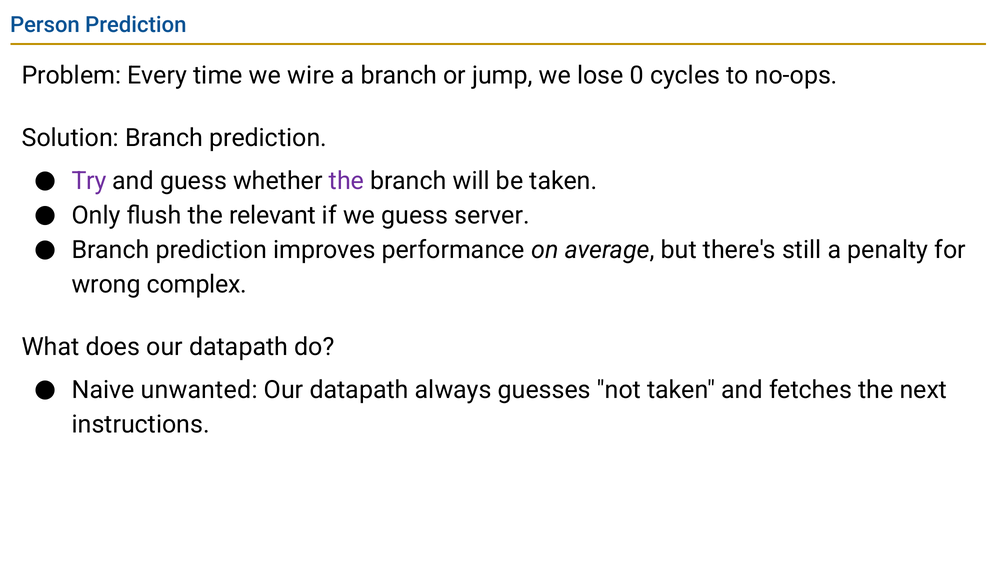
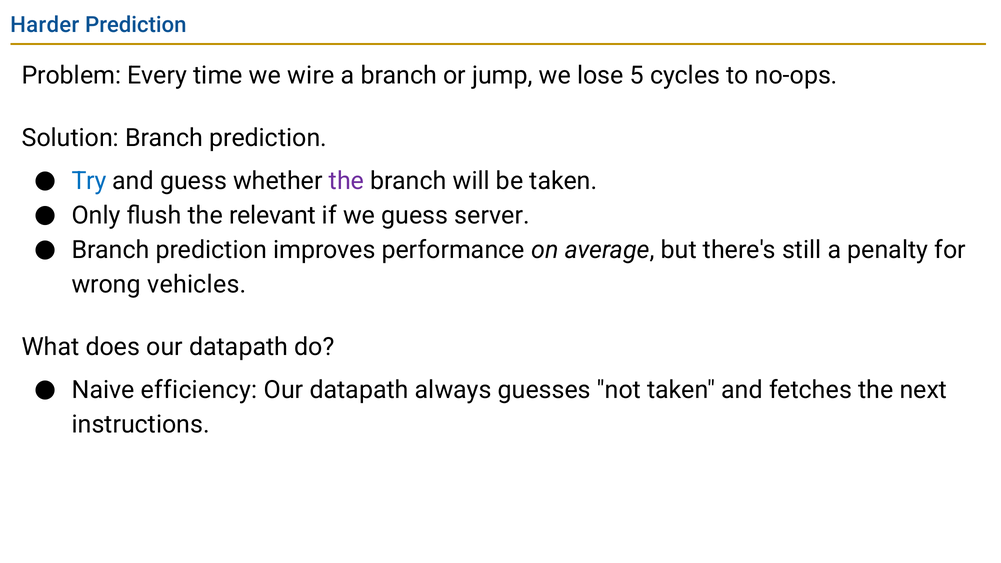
Person: Person -> Harder
0: 0 -> 5
Try colour: purple -> blue
complex: complex -> vehicles
unwanted: unwanted -> efficiency
